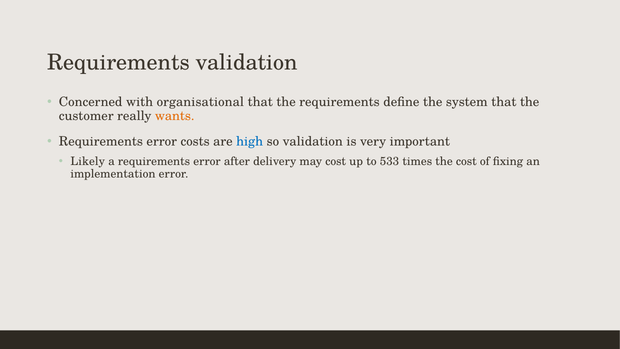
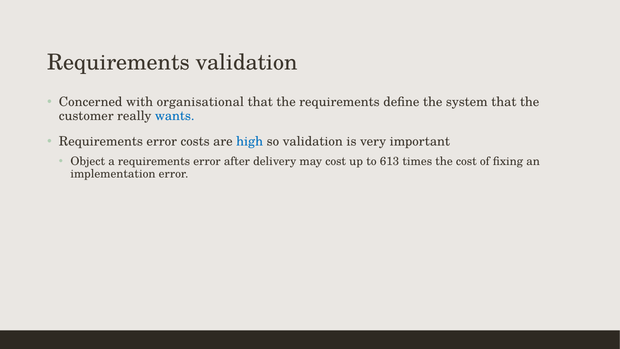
wants colour: orange -> blue
Likely: Likely -> Object
533: 533 -> 613
